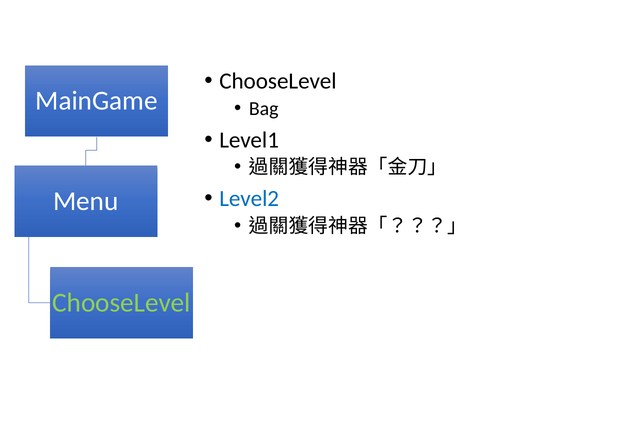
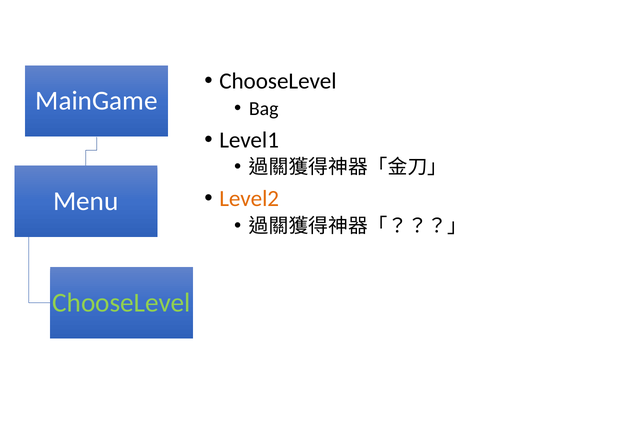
Level2 colour: blue -> orange
